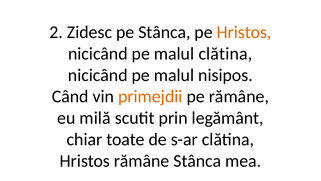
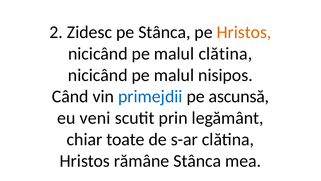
primejdii colour: orange -> blue
pe rămâne: rămâne -> ascunsă
milă: milă -> veni
